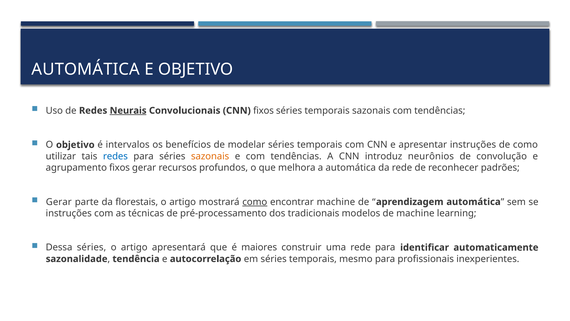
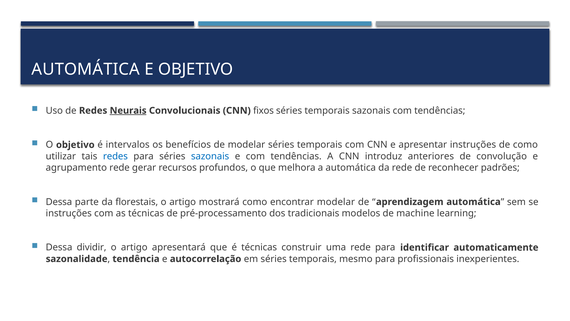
sazonais at (210, 156) colour: orange -> blue
neurônios: neurônios -> anteriores
agrupamento fixos: fixos -> rede
Gerar at (59, 202): Gerar -> Dessa
como at (255, 202) underline: present -> none
encontrar machine: machine -> modelar
Dessa séries: séries -> dividir
é maiores: maiores -> técnicas
